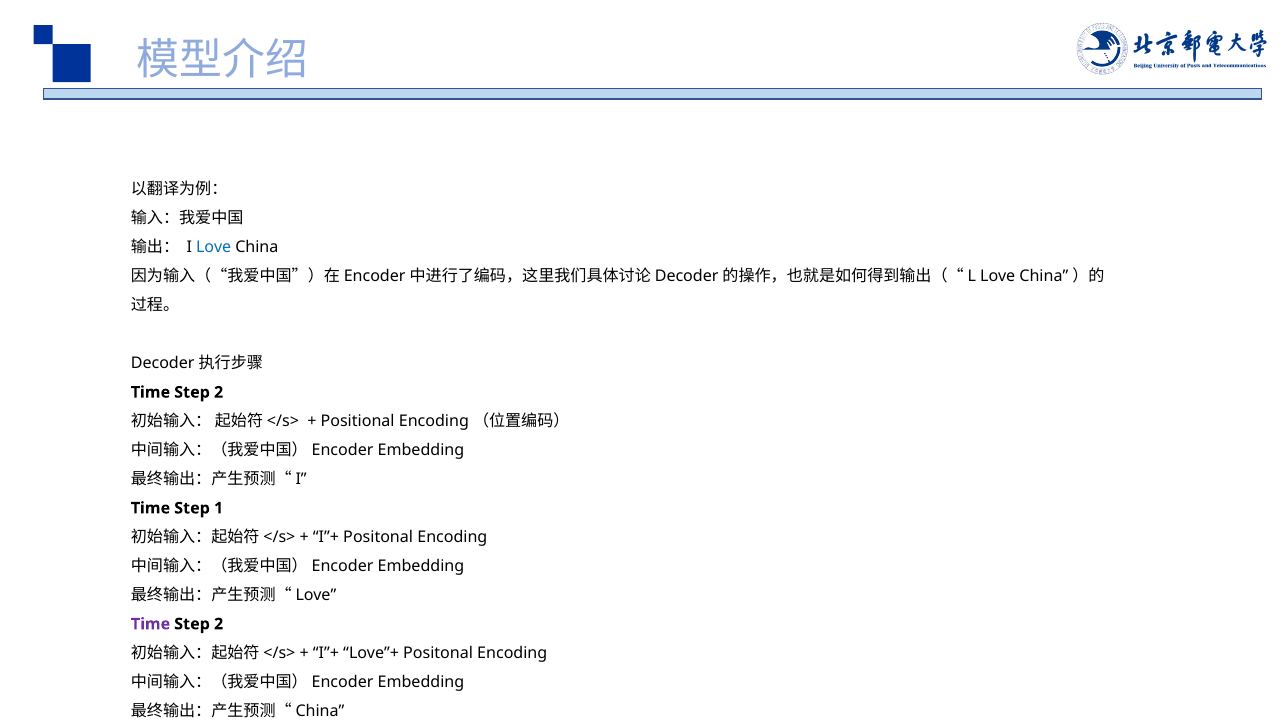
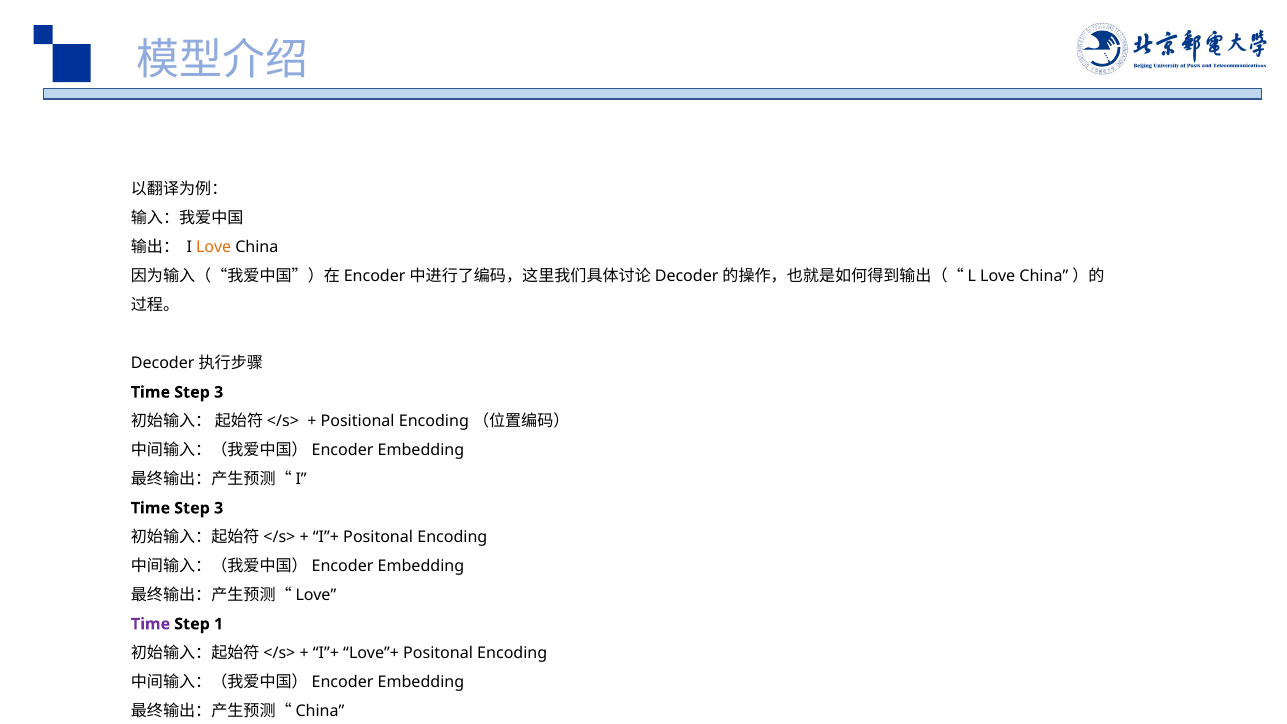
Love at (214, 247) colour: blue -> orange
2 at (219, 392): 2 -> 3
1 at (219, 508): 1 -> 3
2 at (219, 624): 2 -> 1
